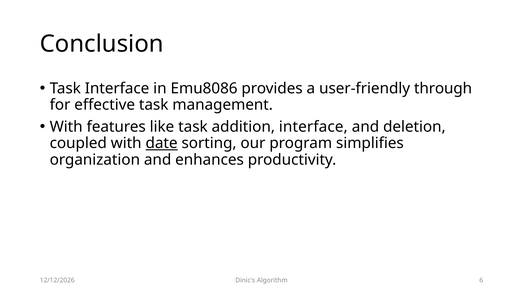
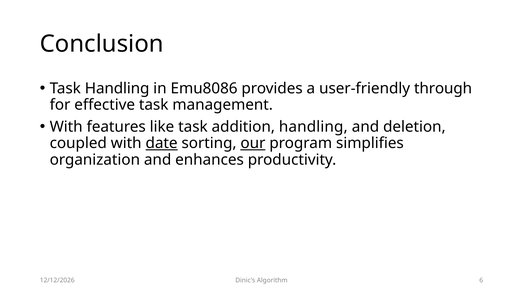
Task Interface: Interface -> Handling
addition interface: interface -> handling
our underline: none -> present
